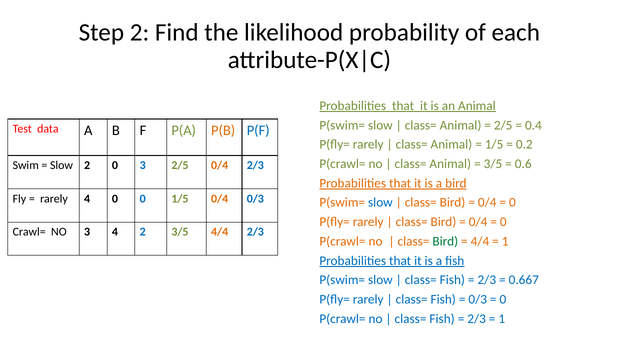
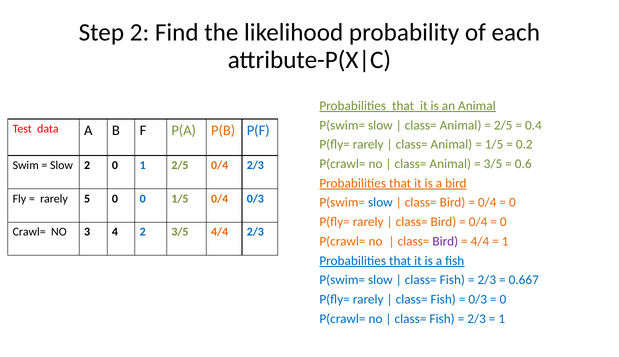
0 3: 3 -> 1
rarely 4: 4 -> 5
Bird at (445, 241) colour: green -> purple
